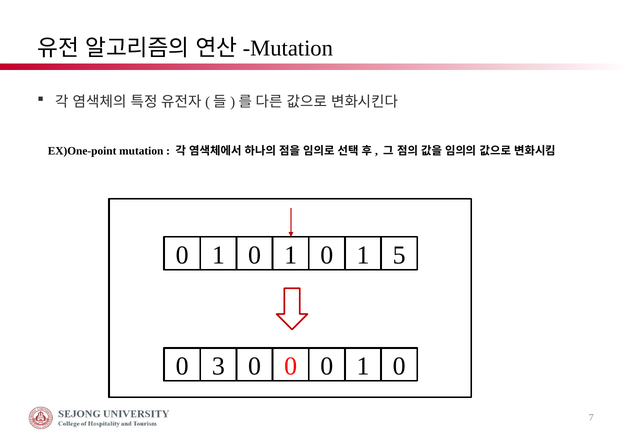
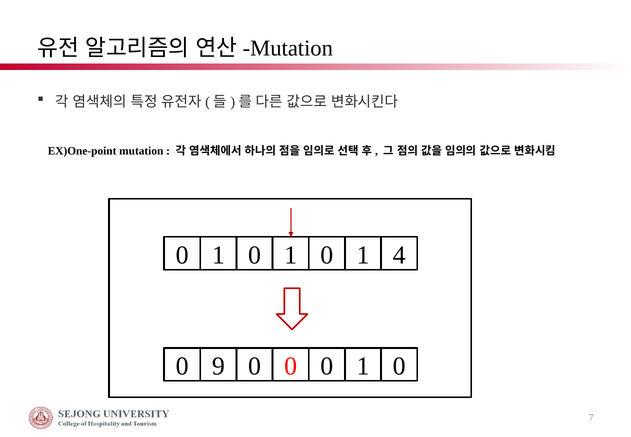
5: 5 -> 4
3: 3 -> 9
